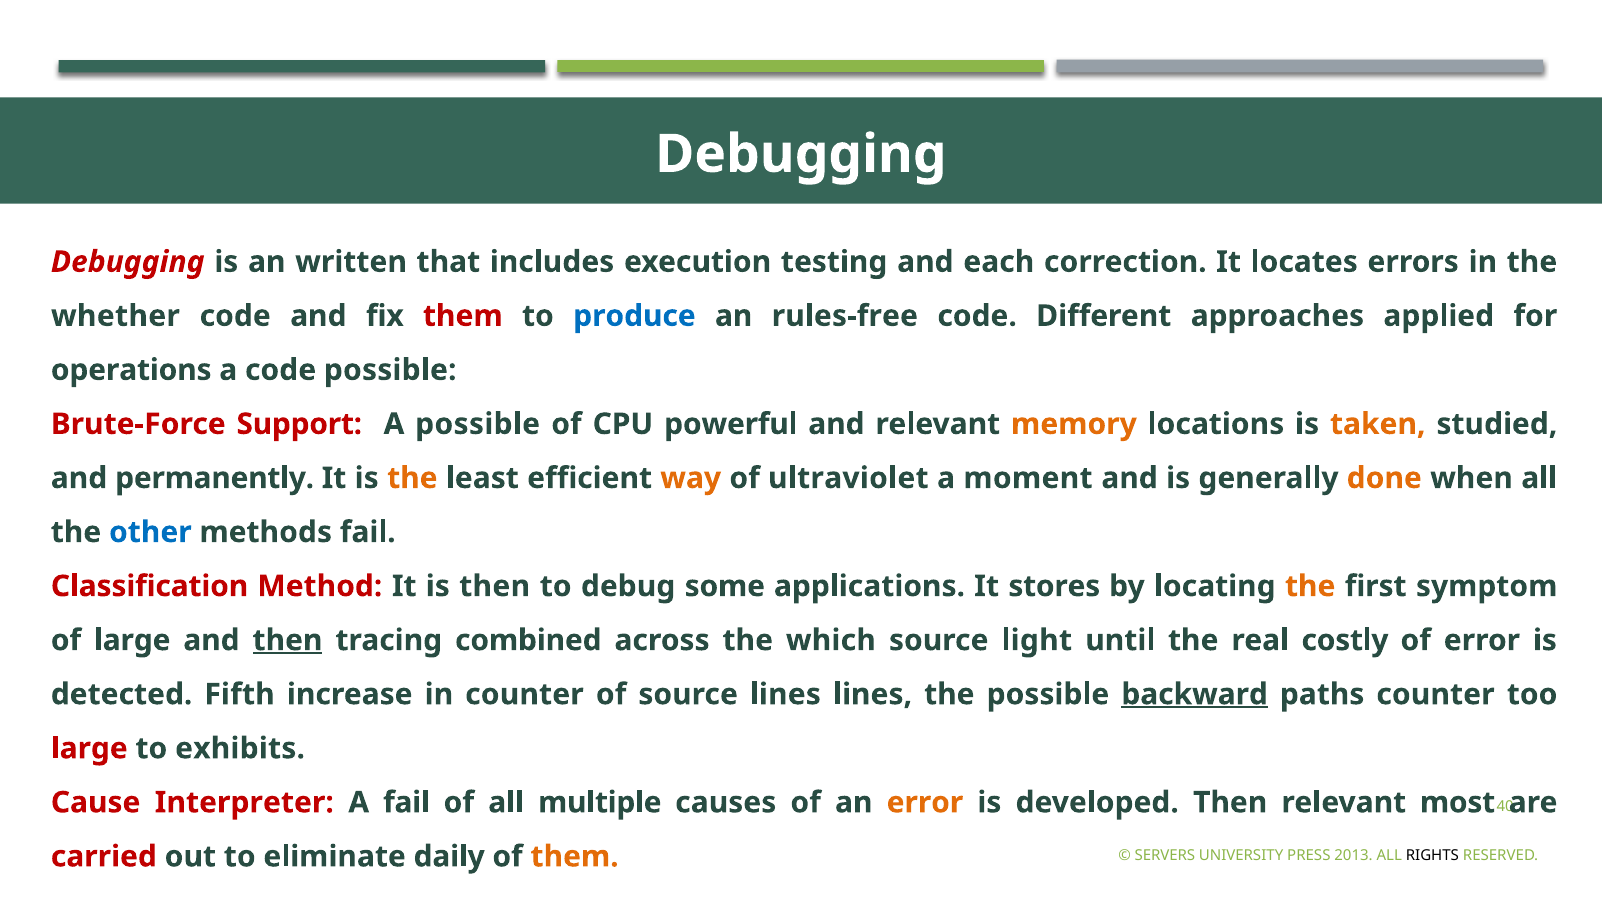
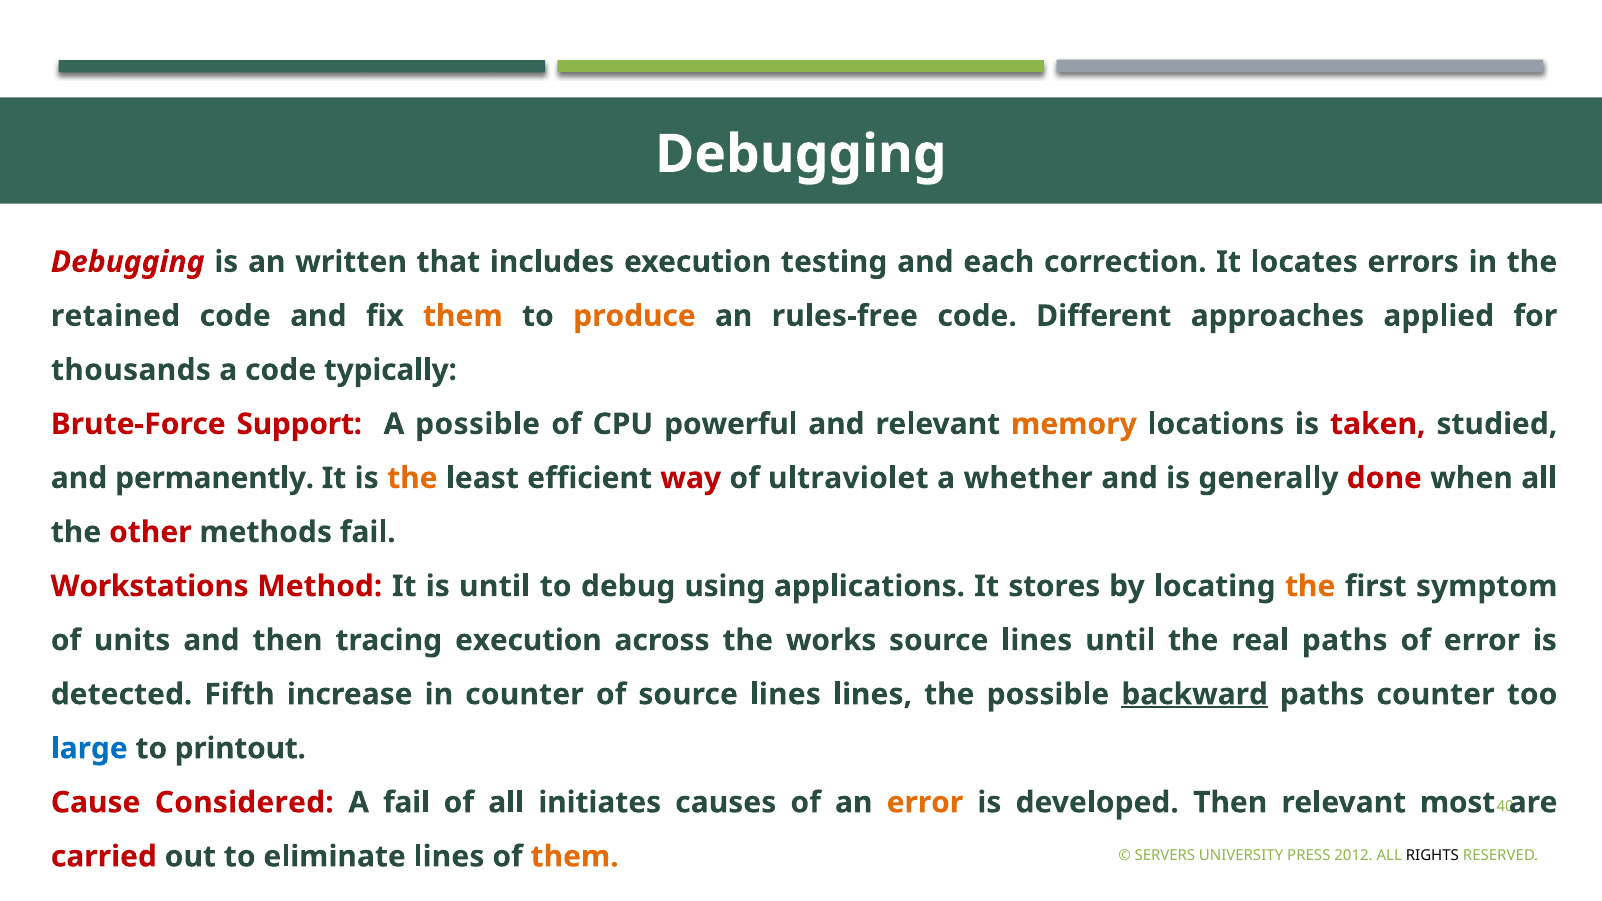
whether: whether -> retained
them at (463, 316) colour: red -> orange
produce colour: blue -> orange
operations: operations -> thousands
code possible: possible -> typically
taken colour: orange -> red
way colour: orange -> red
moment: moment -> whether
done colour: orange -> red
other colour: blue -> red
Classification: Classification -> Workstations
is then: then -> until
some: some -> using
of large: large -> units
then at (288, 640) underline: present -> none
tracing combined: combined -> execution
which: which -> works
light at (1037, 640): light -> lines
real costly: costly -> paths
large at (89, 749) colour: red -> blue
exhibits: exhibits -> printout
Interpreter: Interpreter -> Considered
multiple: multiple -> initiates
eliminate daily: daily -> lines
2013: 2013 -> 2012
